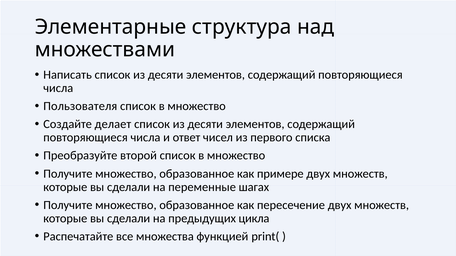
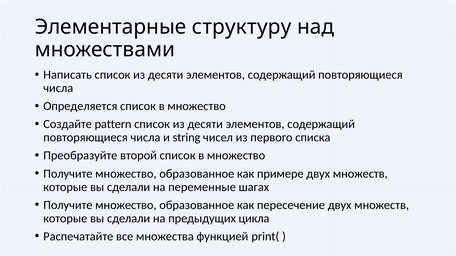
структура: структура -> структуру
Пользователя: Пользователя -> Определяется
делает: делает -> pattern
ответ: ответ -> string
